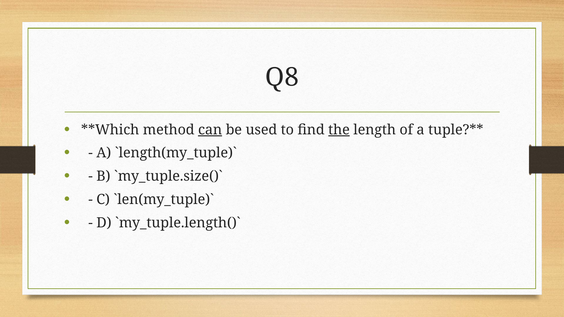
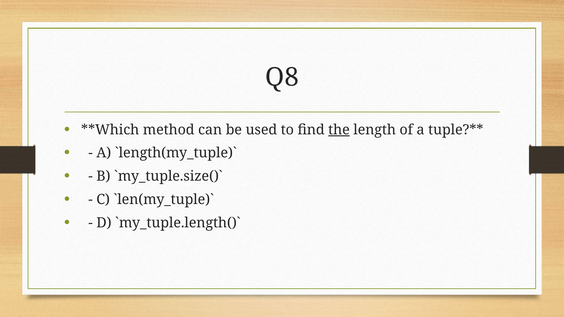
can underline: present -> none
